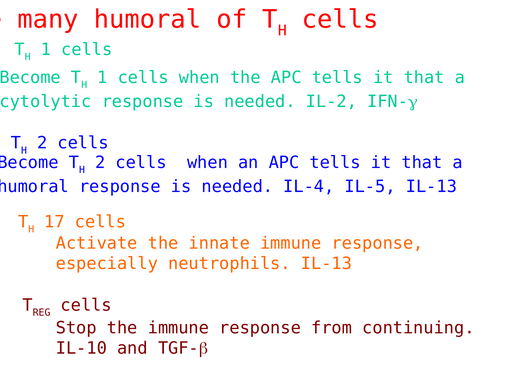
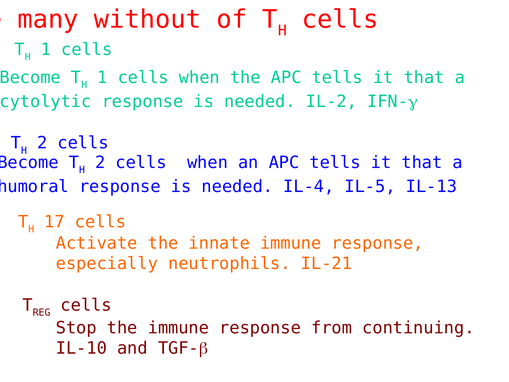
many humoral: humoral -> without
neutrophils IL-13: IL-13 -> IL-21
